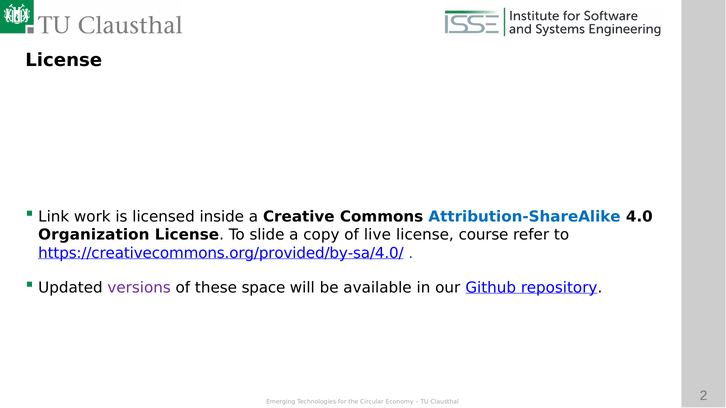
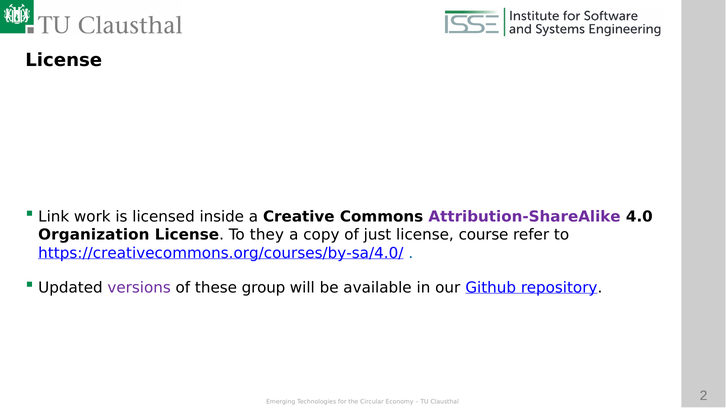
Attribution-ShareAlike colour: blue -> purple
slide: slide -> they
live: live -> just
https://creativecommons.org/provided/by-sa/4.0/: https://creativecommons.org/provided/by-sa/4.0/ -> https://creativecommons.org/courses/by-sa/4.0/
space: space -> group
